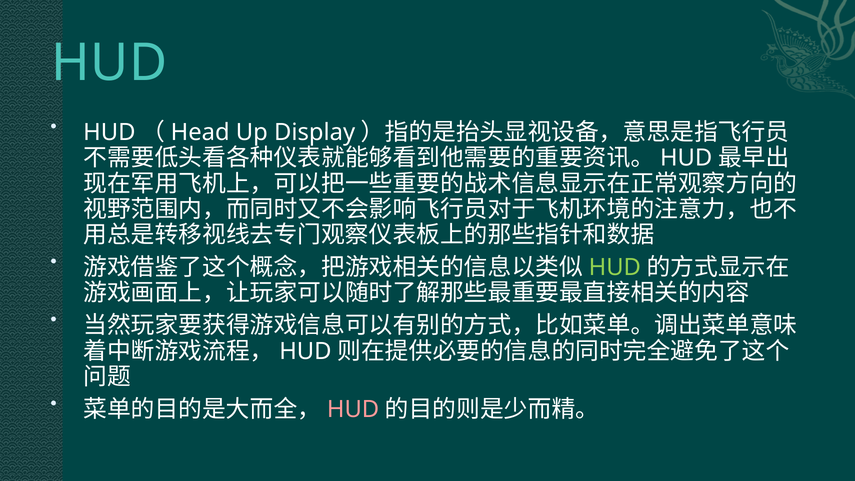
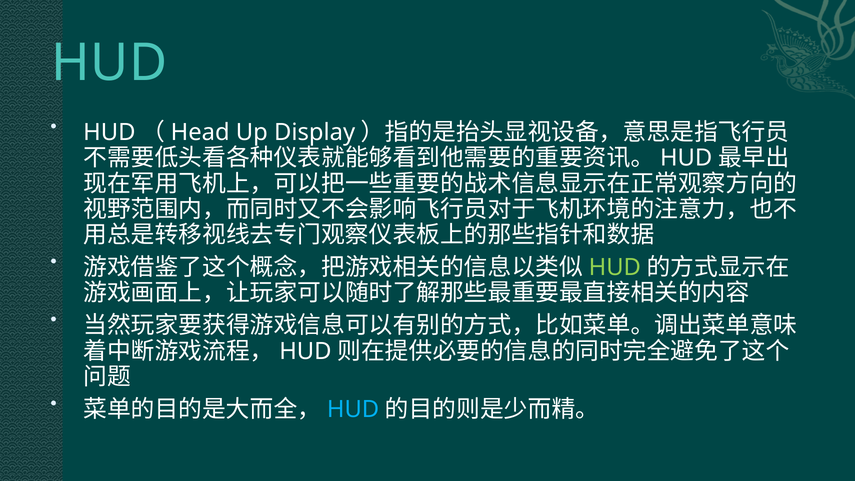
HUD at (353, 409) colour: pink -> light blue
